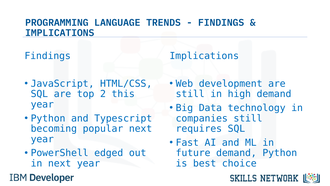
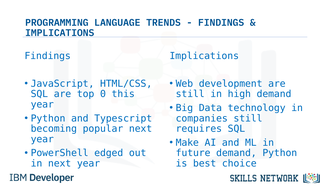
2: 2 -> 0
Fast: Fast -> Make
